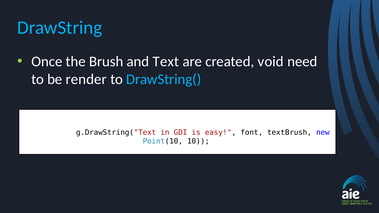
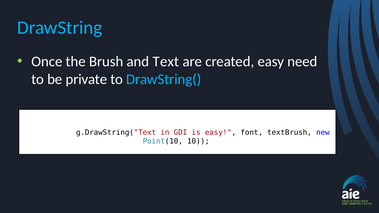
created void: void -> easy
render: render -> private
